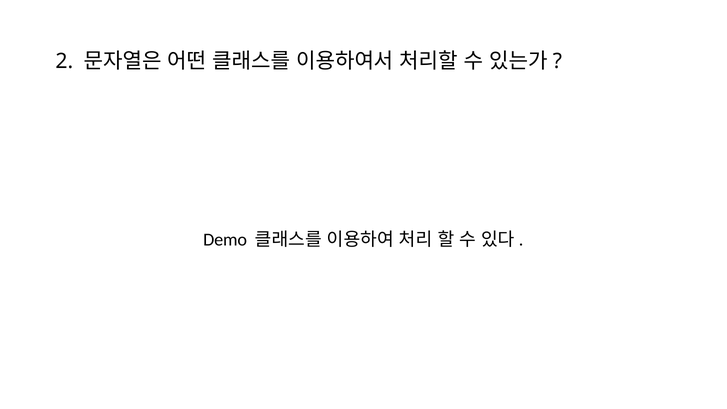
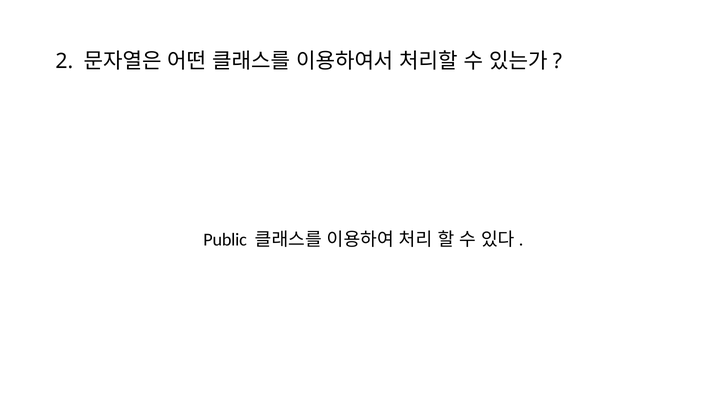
Demo: Demo -> Public
